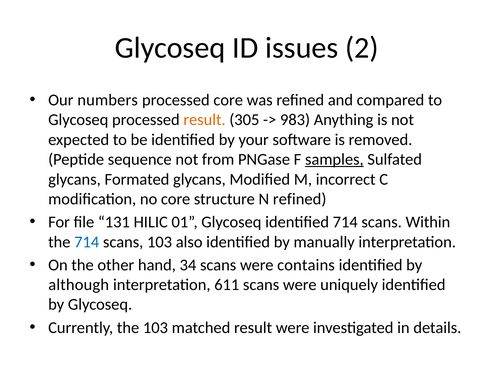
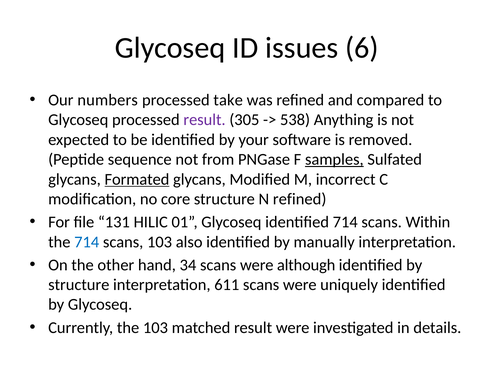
2: 2 -> 6
processed core: core -> take
result at (205, 120) colour: orange -> purple
983: 983 -> 538
Formated underline: none -> present
contains: contains -> although
although at (79, 284): although -> structure
